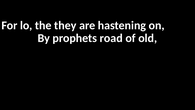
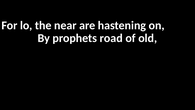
they: they -> near
